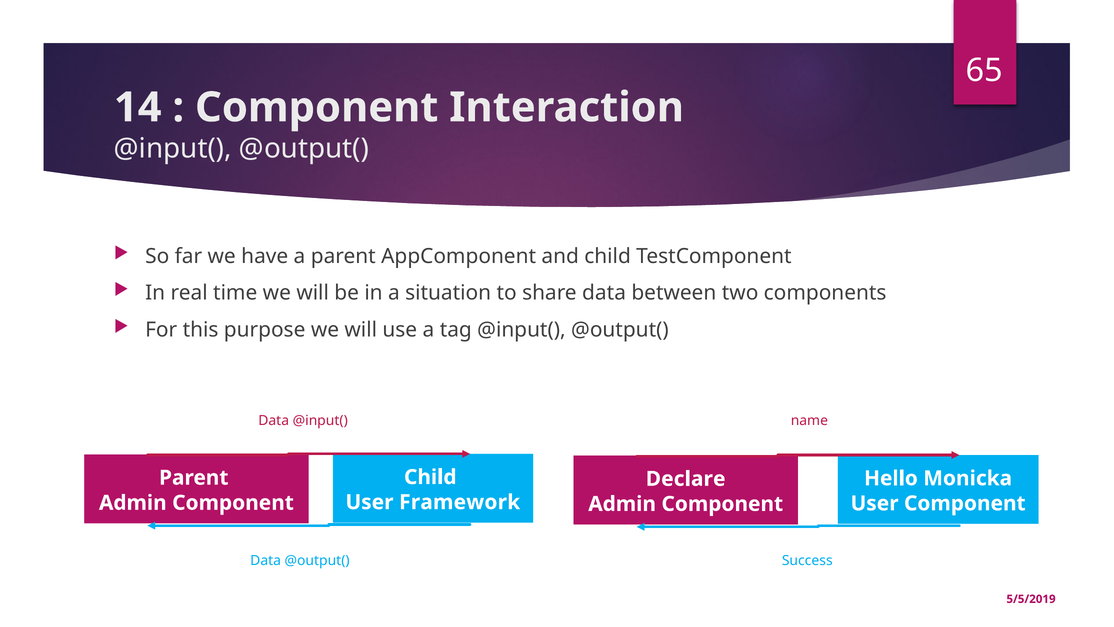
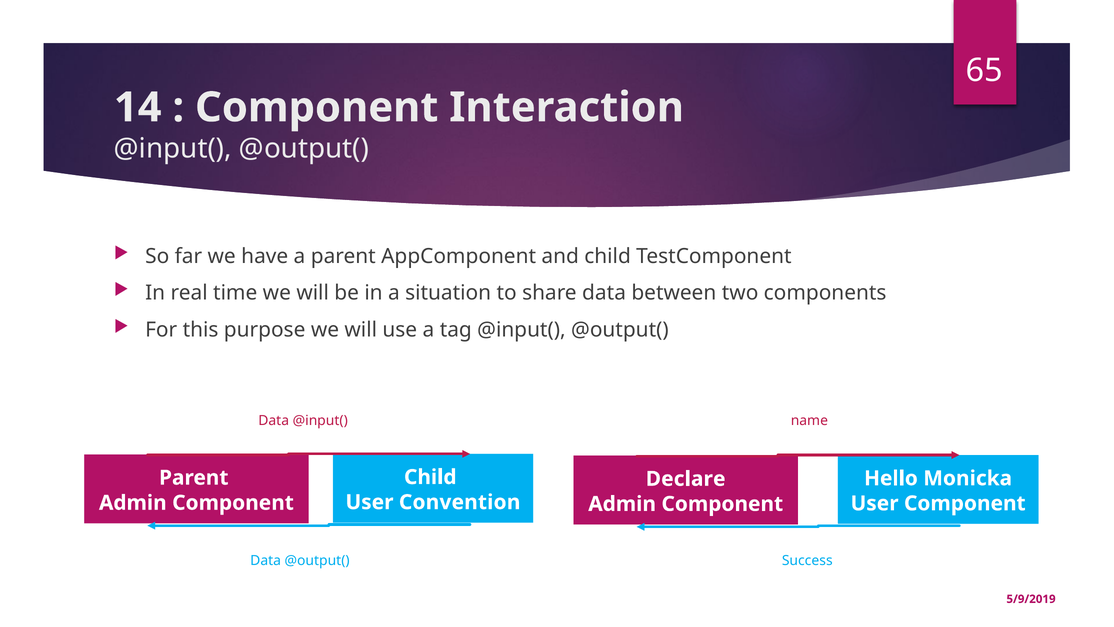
Framework: Framework -> Convention
5/5/2019: 5/5/2019 -> 5/9/2019
